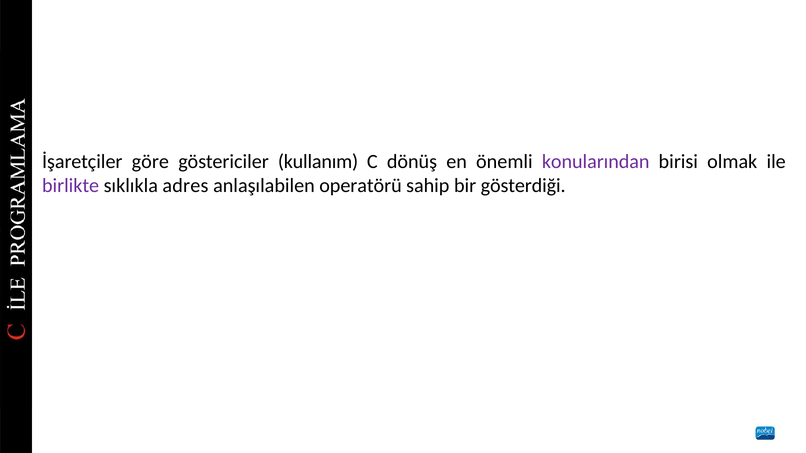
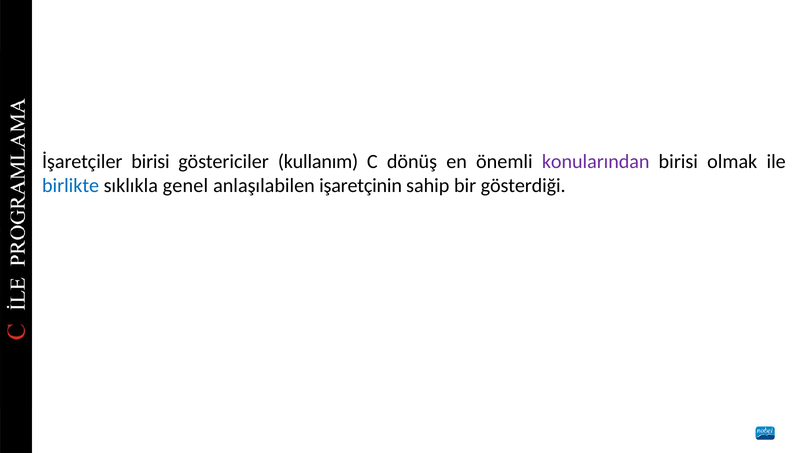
İşaretçiler göre: göre -> birisi
birlikte colour: purple -> blue
adres: adres -> genel
operatörü: operatörü -> işaretçinin
